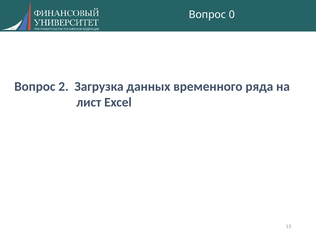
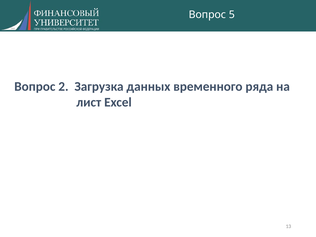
0: 0 -> 5
